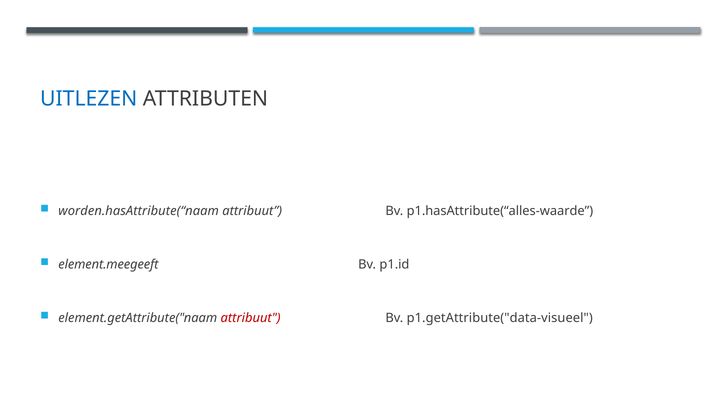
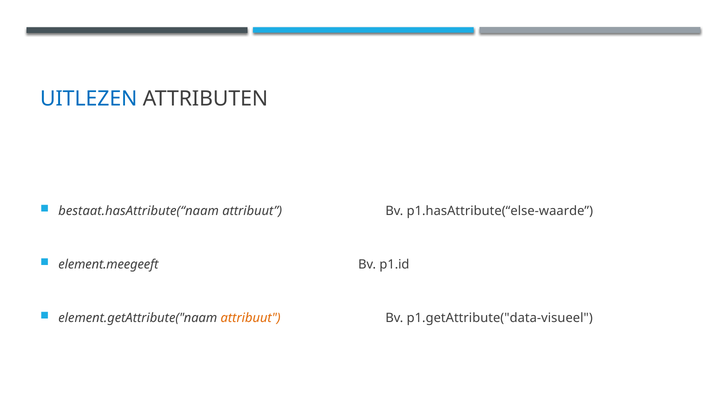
worden.hasAttribute(“naam: worden.hasAttribute(“naam -> bestaat.hasAttribute(“naam
p1.hasAttribute(“alles-waarde: p1.hasAttribute(“alles-waarde -> p1.hasAttribute(“else-waarde
attribuut at (251, 318) colour: red -> orange
